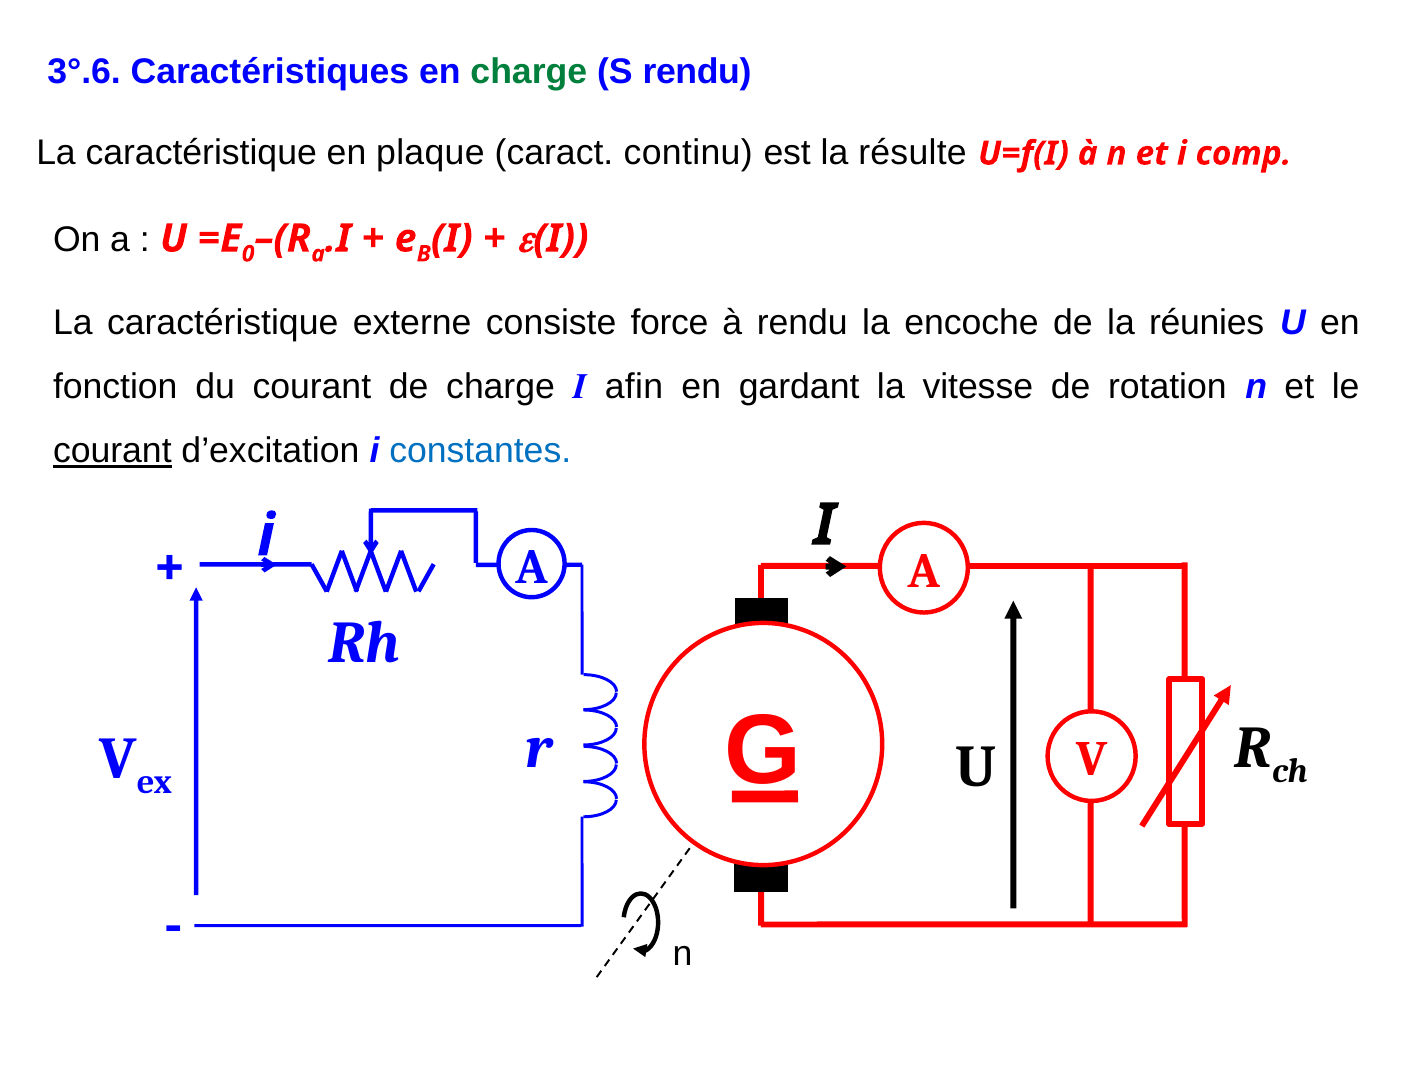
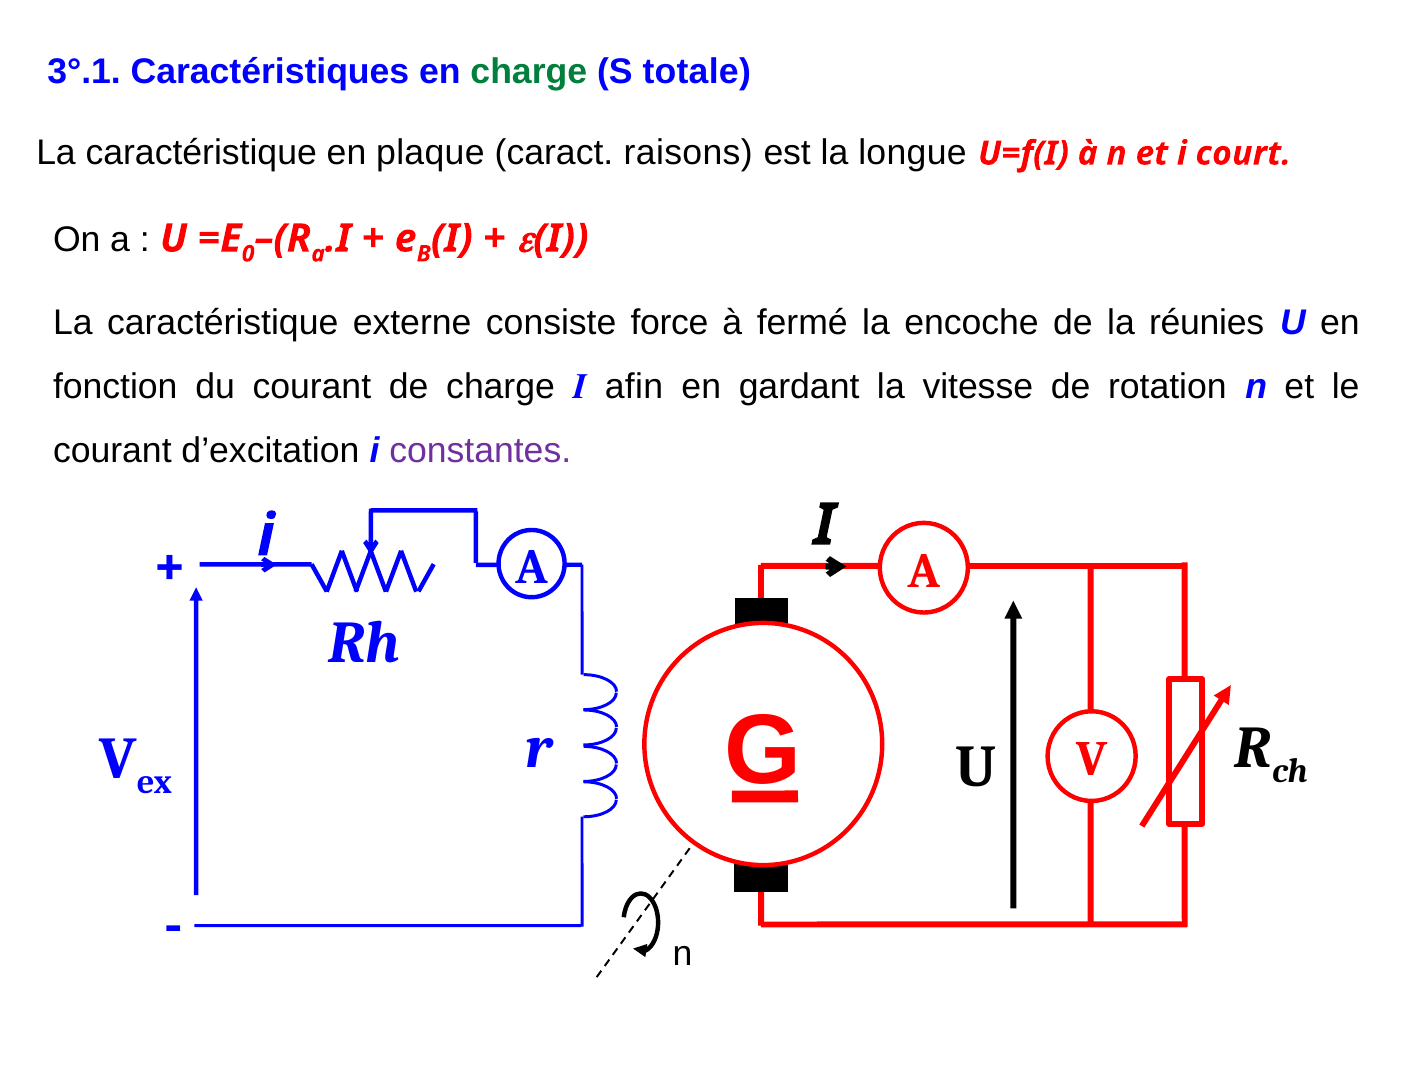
3°.6: 3°.6 -> 3°.1
S rendu: rendu -> totale
continu: continu -> raisons
résulte: résulte -> longue
comp: comp -> court
à rendu: rendu -> fermé
courant at (112, 451) underline: present -> none
constantes colour: blue -> purple
